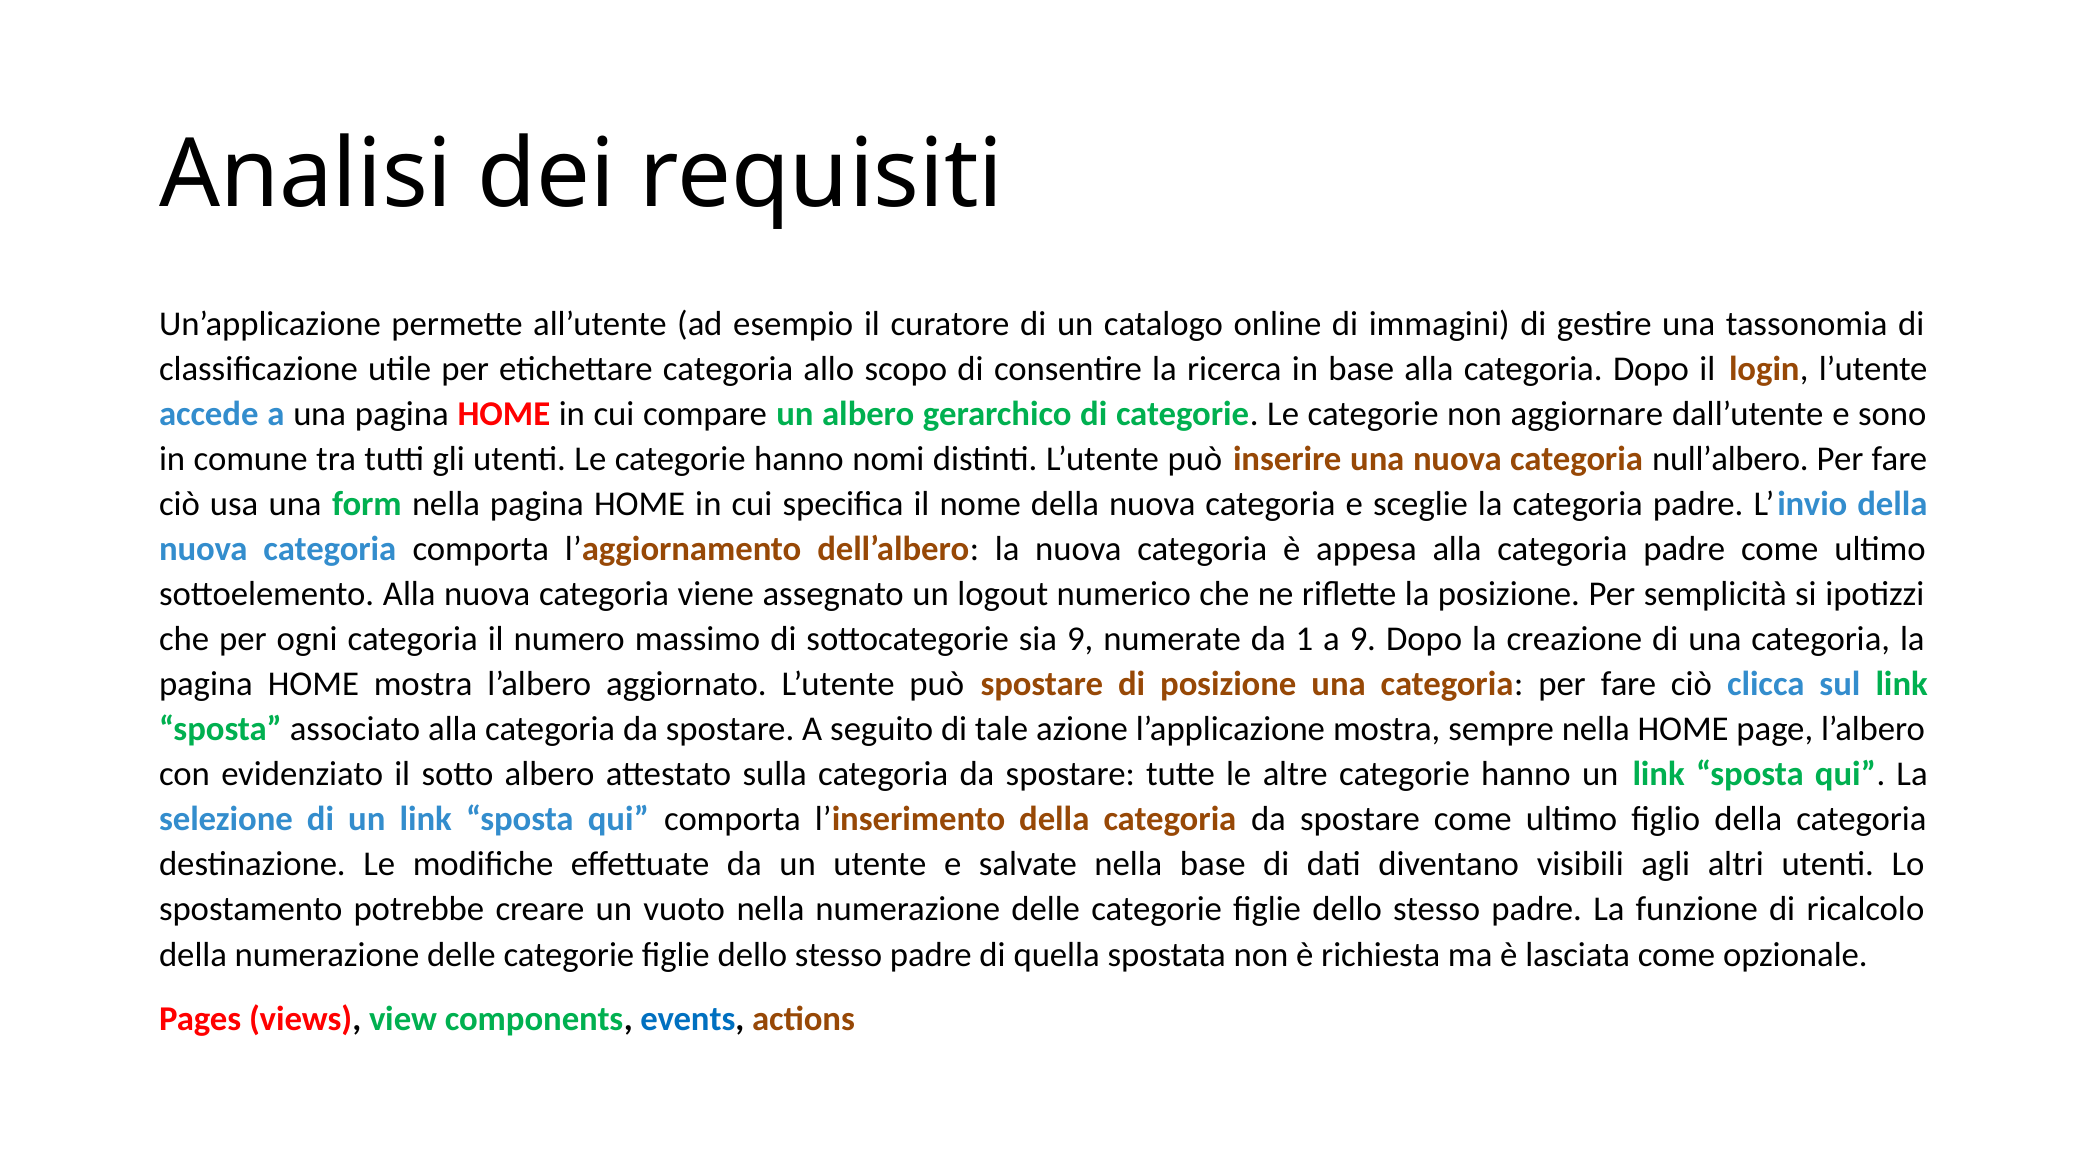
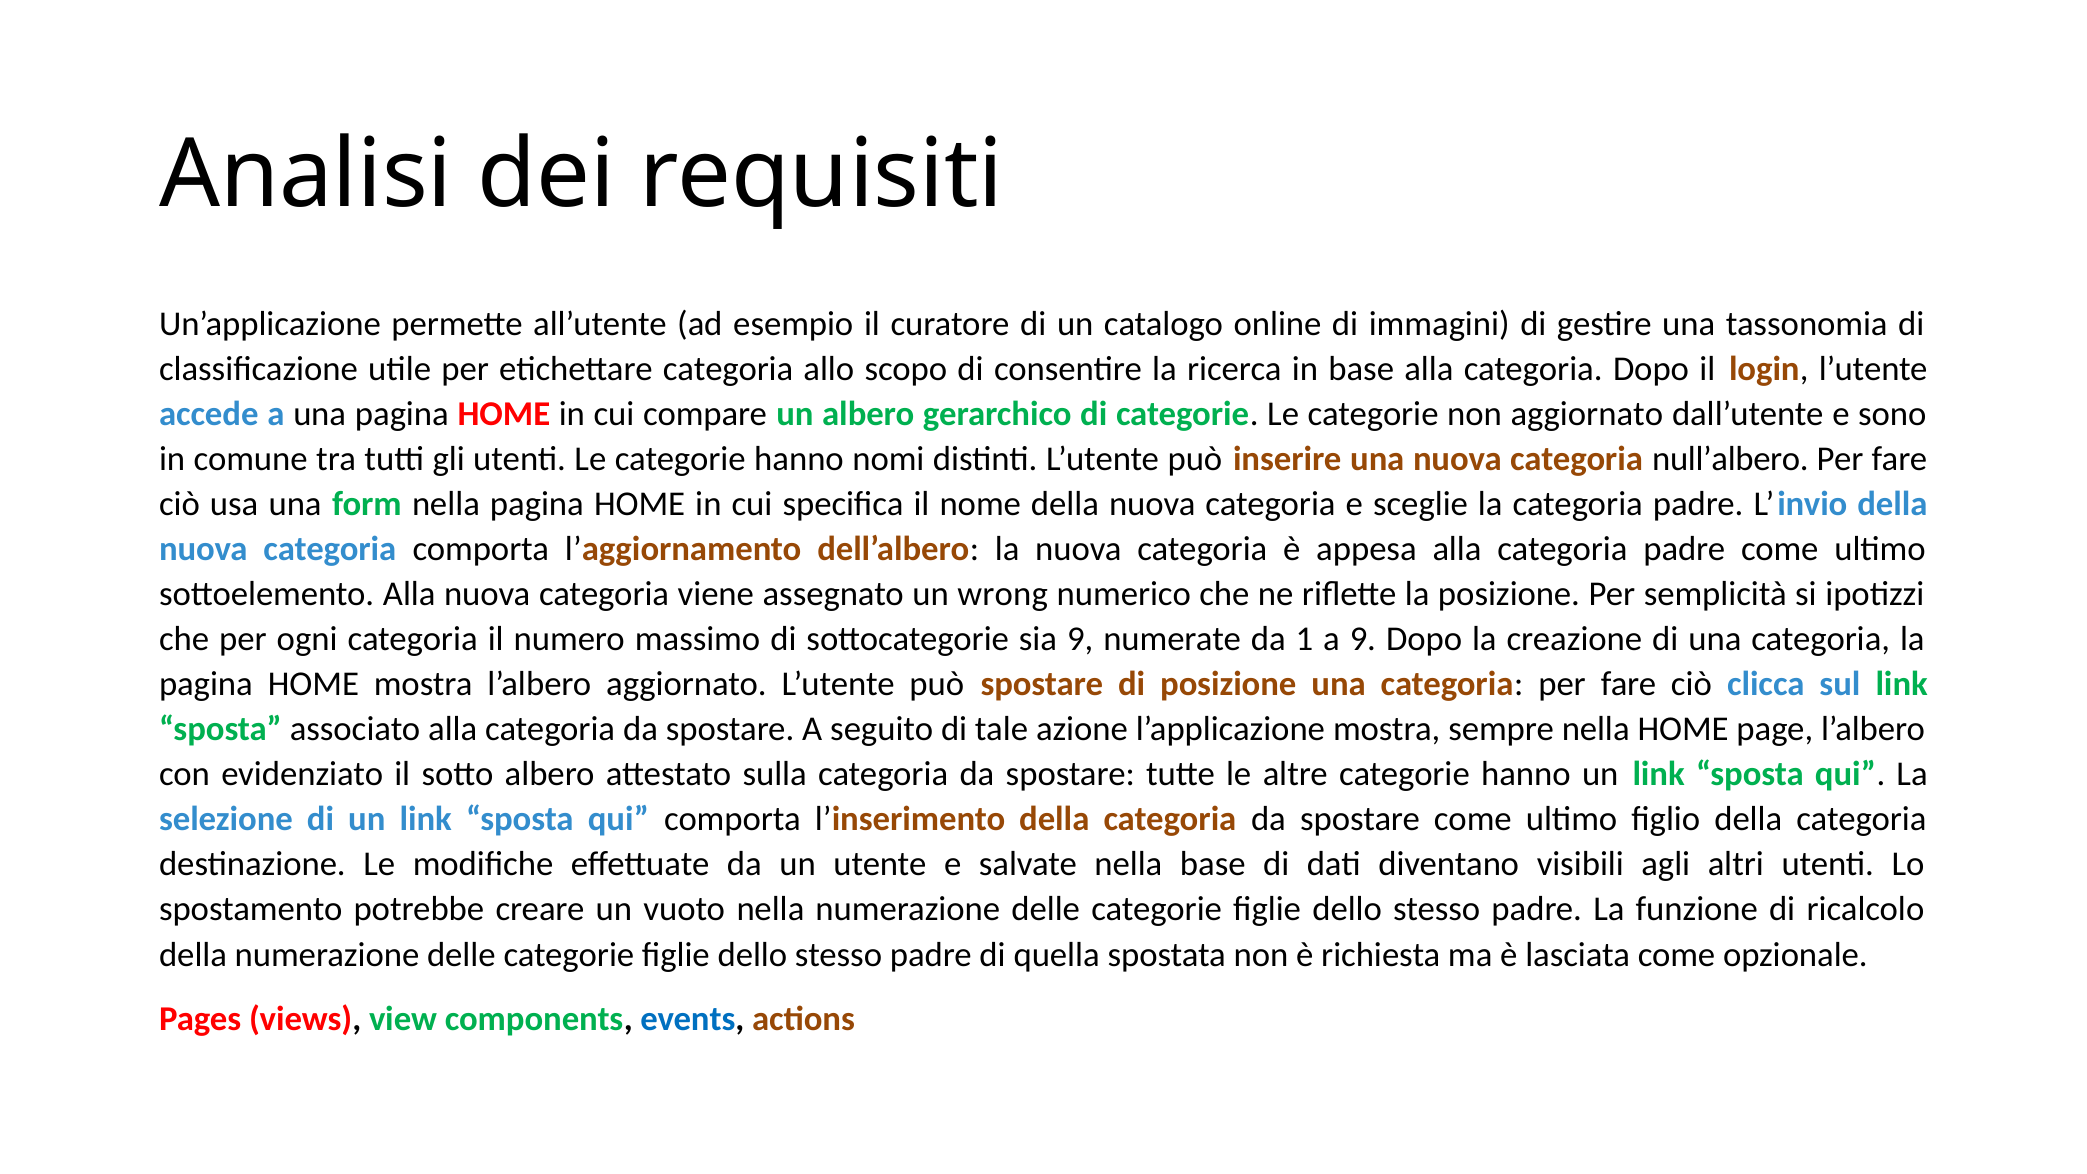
non aggiornare: aggiornare -> aggiornato
logout: logout -> wrong
